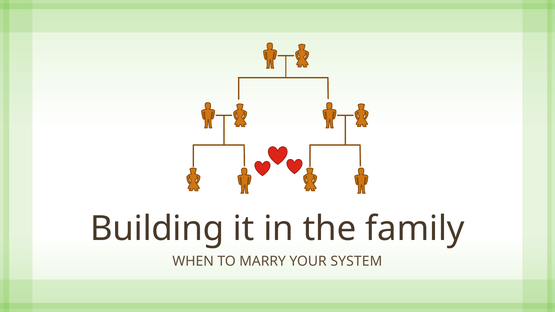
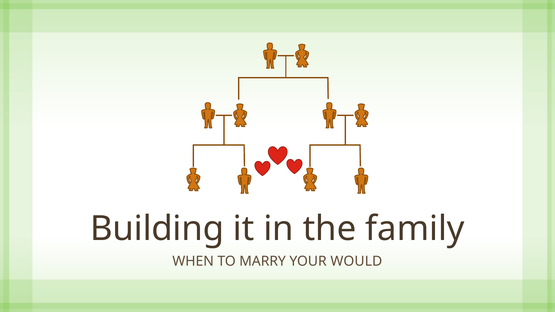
SYSTEM: SYSTEM -> WOULD
